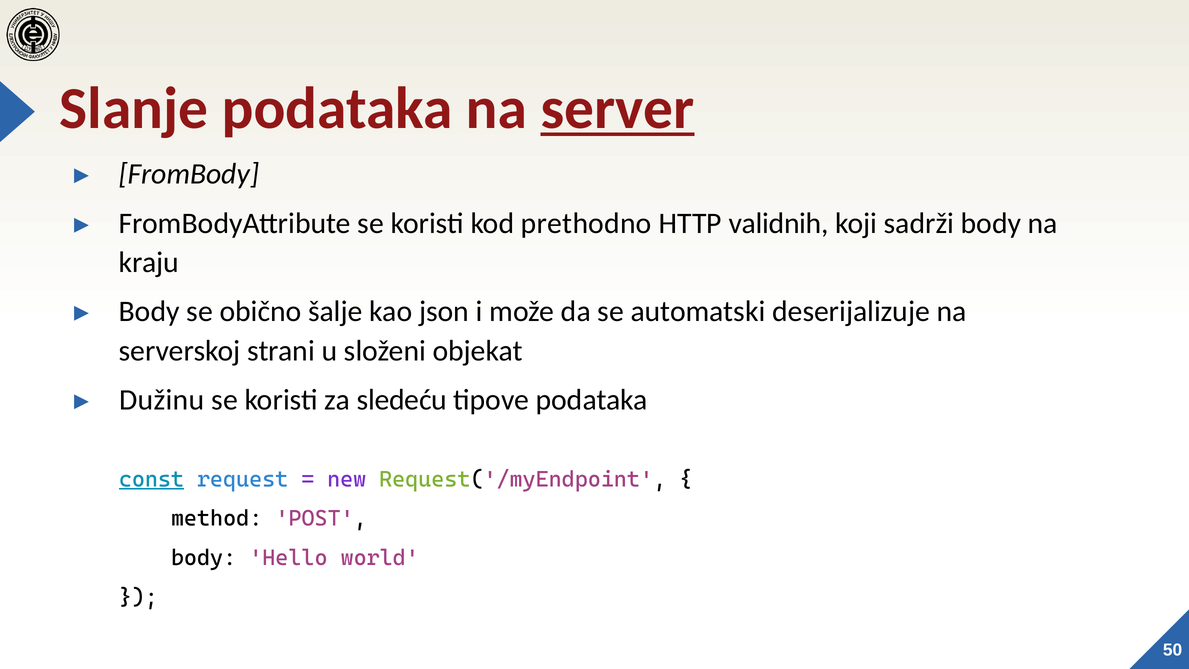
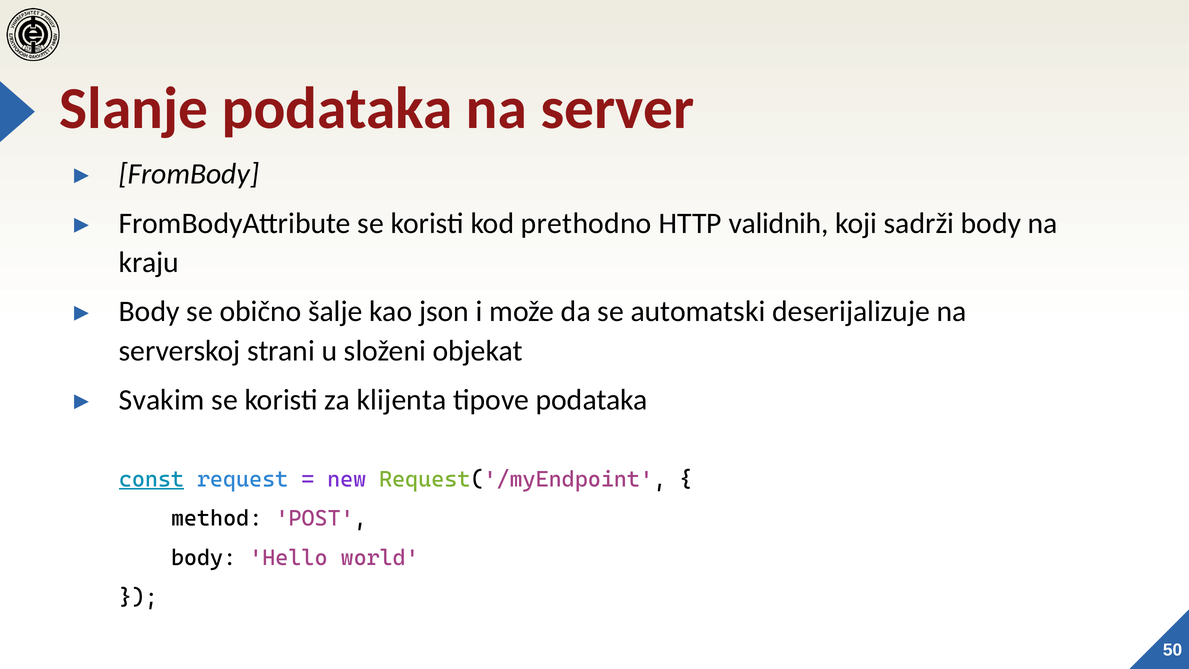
server underline: present -> none
Dužinu: Dužinu -> Svakim
sledeću: sledeću -> klijenta
